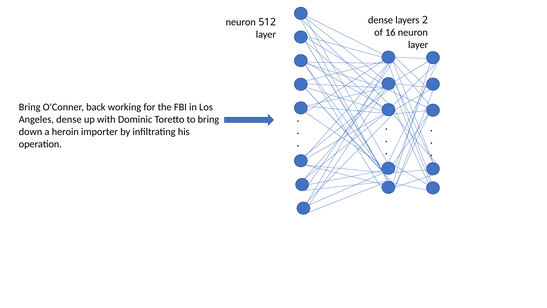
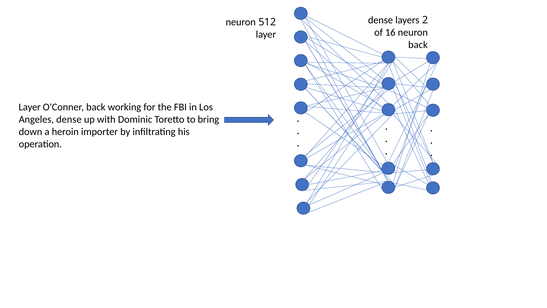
layer at (418, 45): layer -> back
Bring at (30, 107): Bring -> Layer
